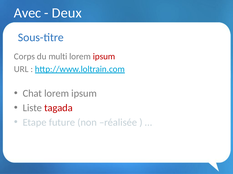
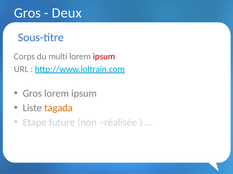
Avec at (27, 13): Avec -> Gros
Chat at (32, 94): Chat -> Gros
tagada colour: red -> orange
